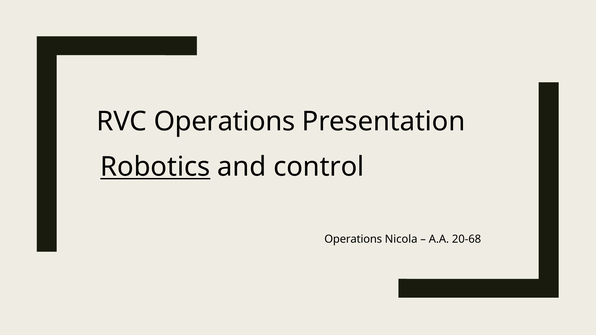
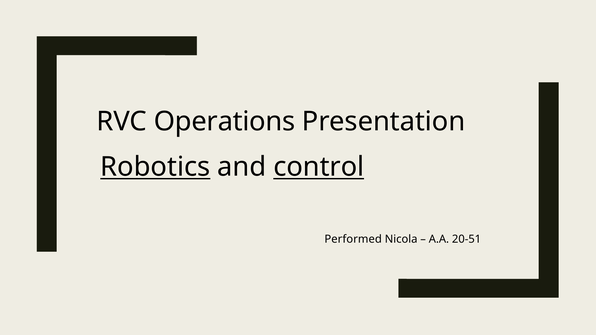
control underline: none -> present
Operations at (353, 239): Operations -> Performed
20-68: 20-68 -> 20-51
